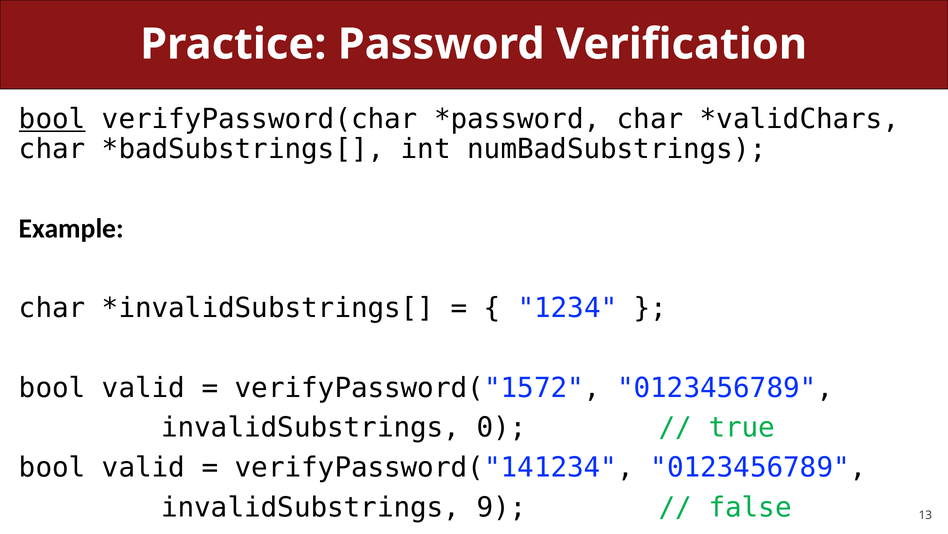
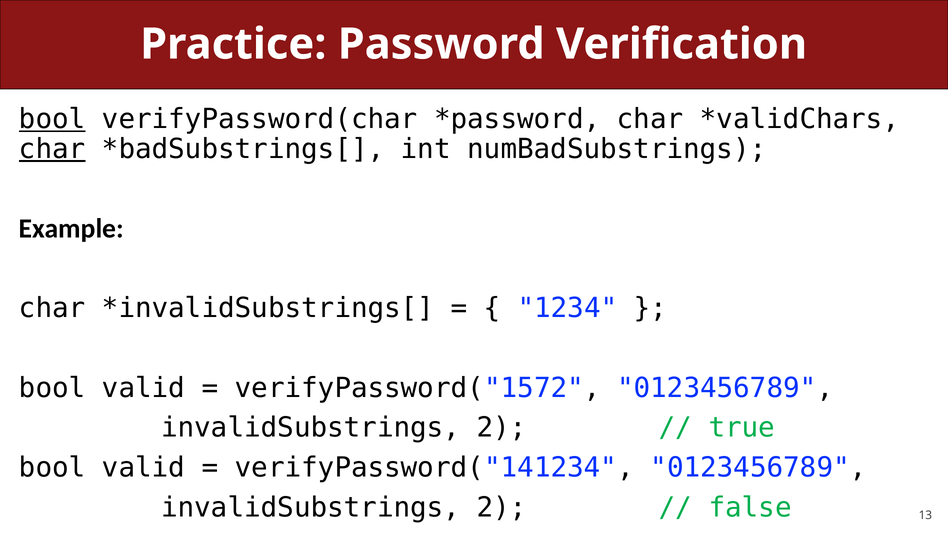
char at (52, 149) underline: none -> present
0 at (502, 427): 0 -> 2
9 at (502, 507): 9 -> 2
